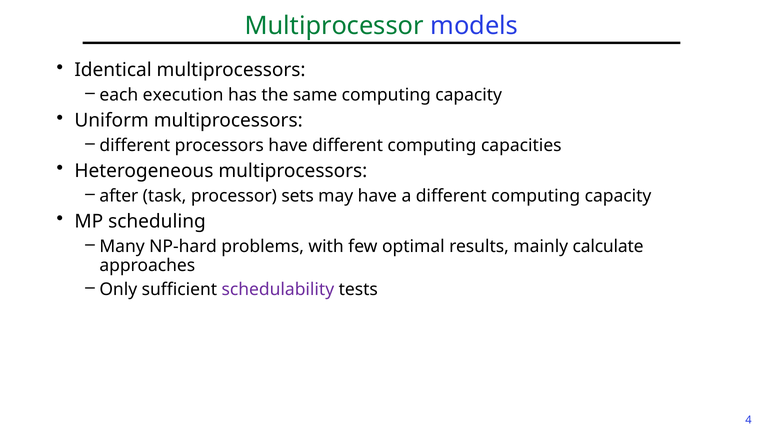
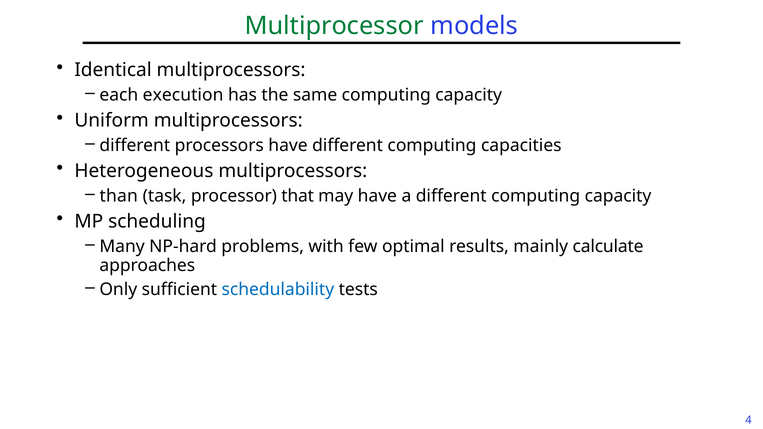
after: after -> than
sets: sets -> that
schedulability colour: purple -> blue
